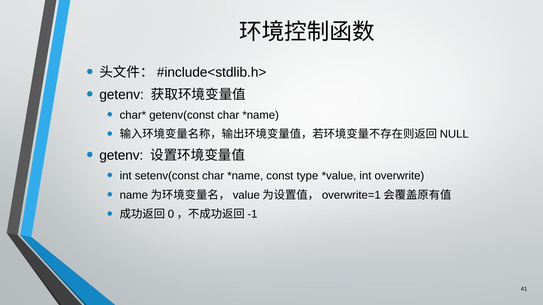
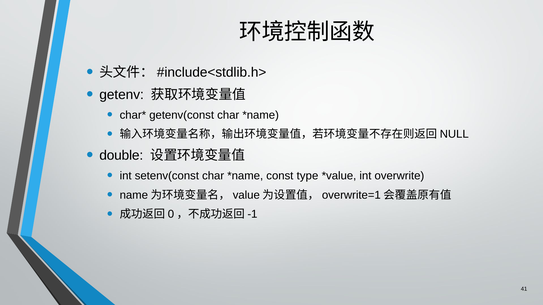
getenv at (121, 156): getenv -> double
